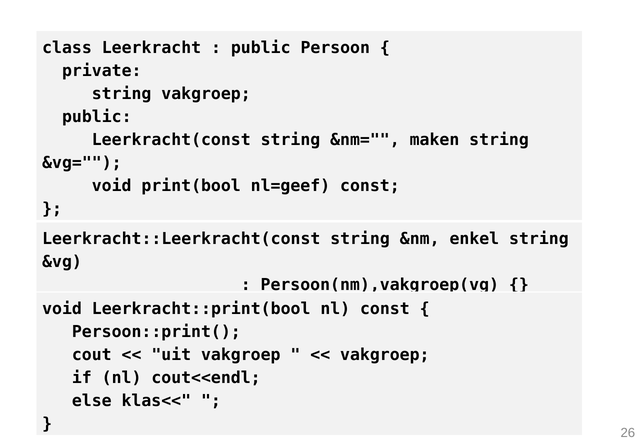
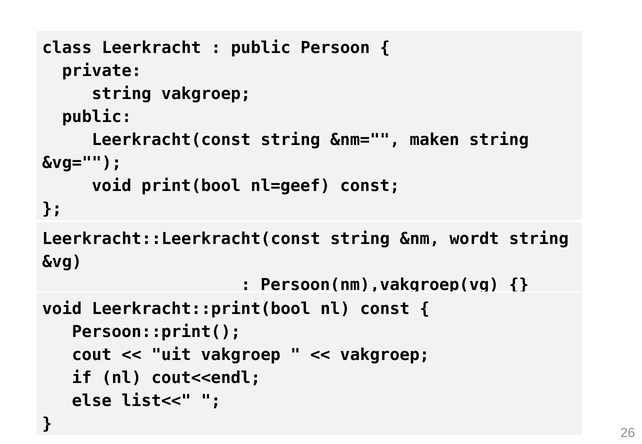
enkel: enkel -> wordt
klas<<: klas<< -> list<<
